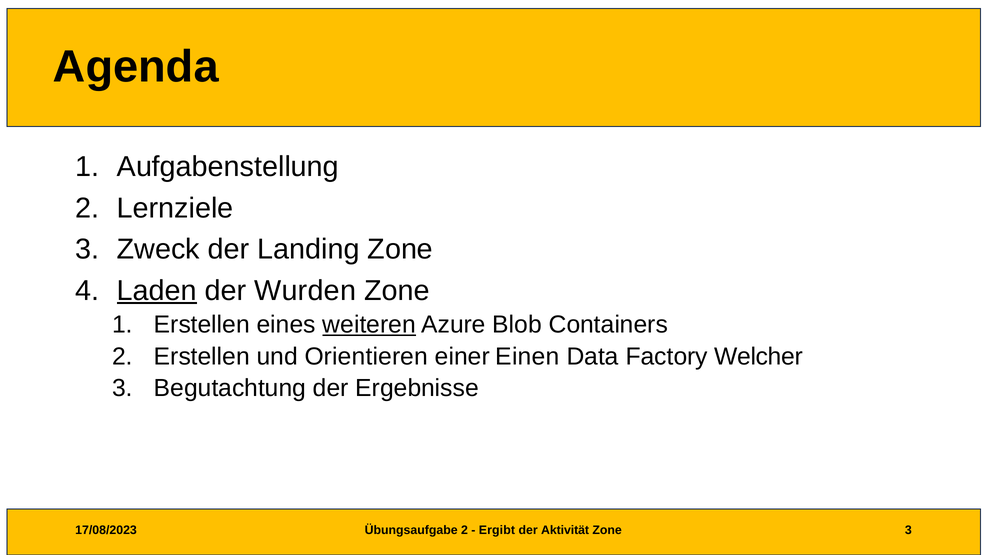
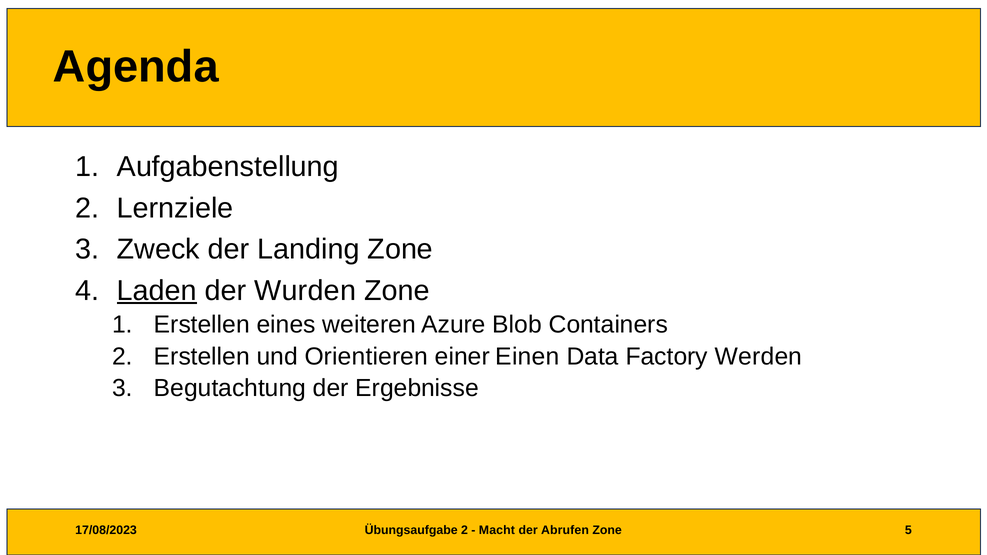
weiteren underline: present -> none
Welcher: Welcher -> Werden
Ergibt: Ergibt -> Macht
Aktivität: Aktivität -> Abrufen
Zone 3: 3 -> 5
